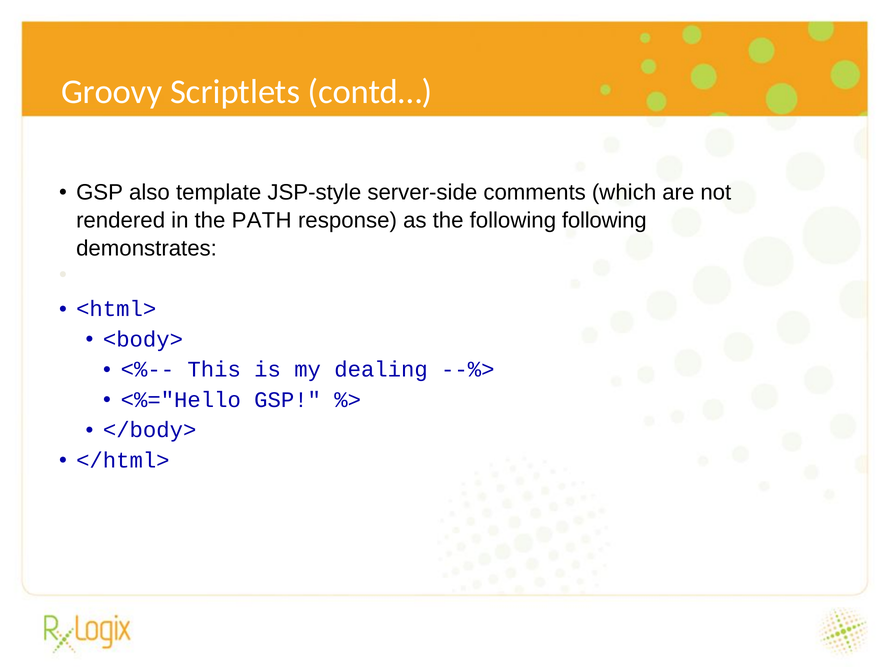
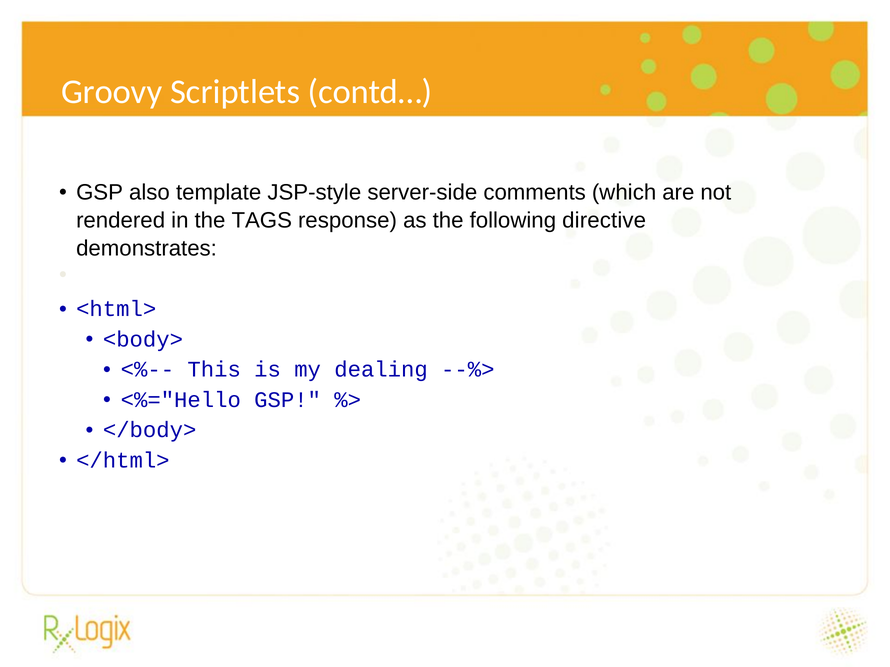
PATH: PATH -> TAGS
following following: following -> directive
